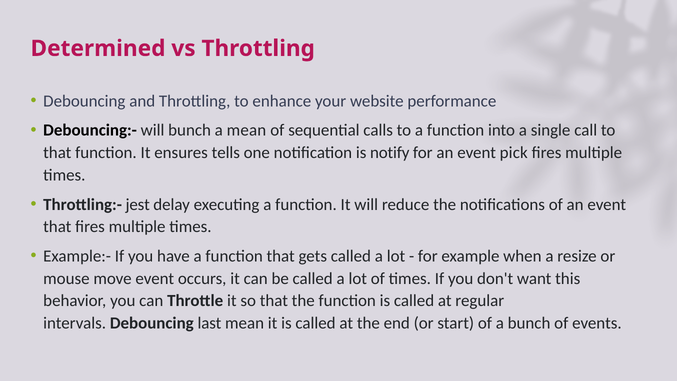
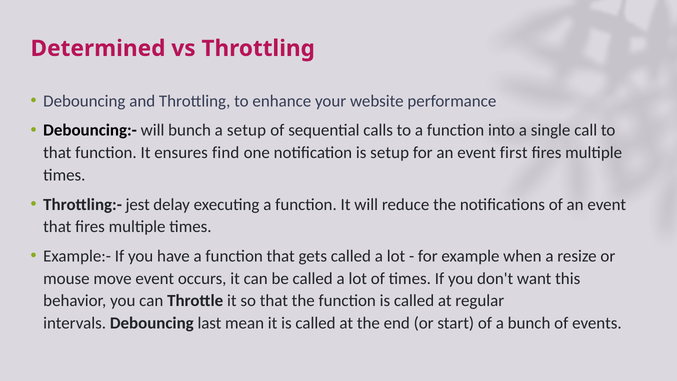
a mean: mean -> setup
tells: tells -> find
is notify: notify -> setup
pick: pick -> first
